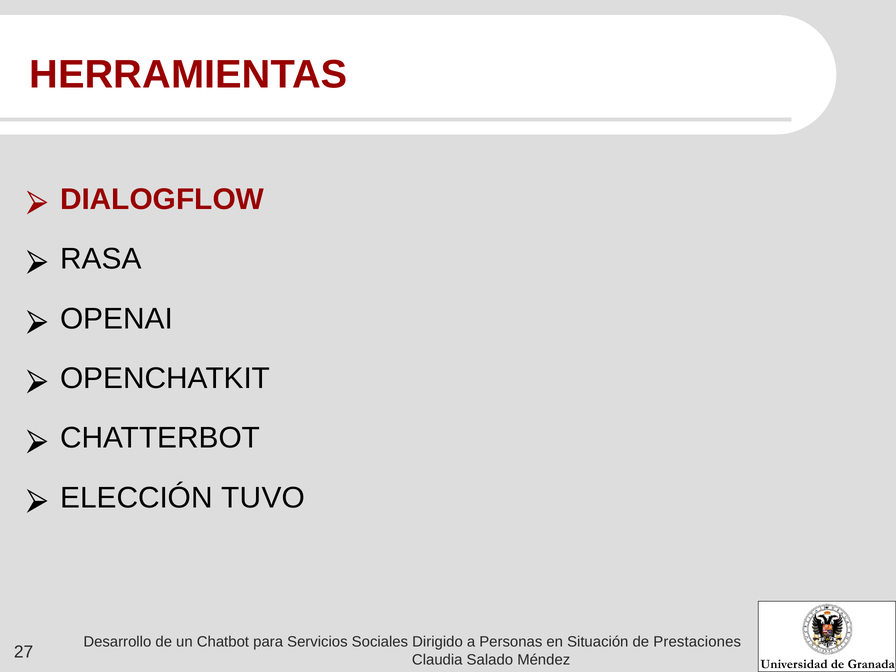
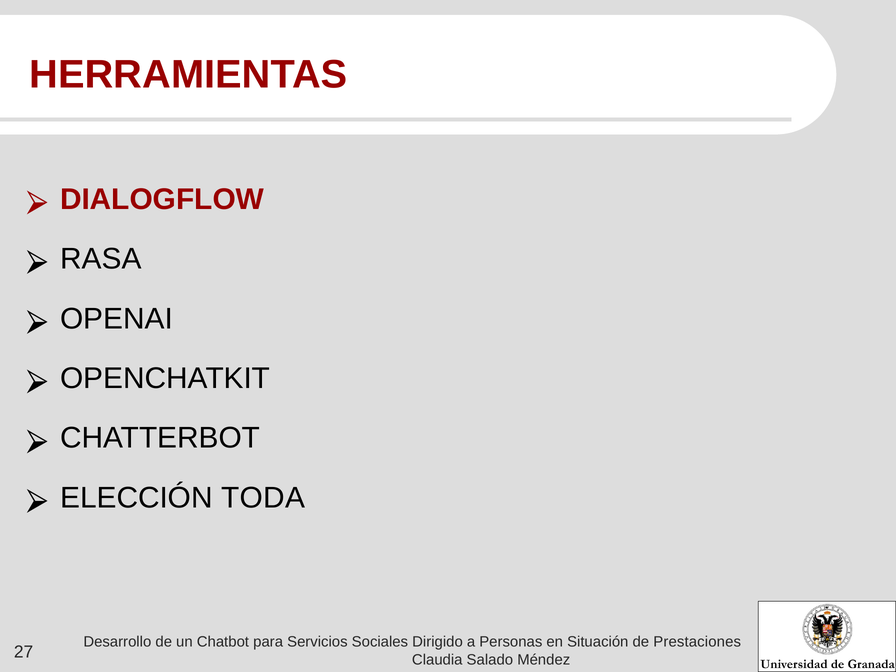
TUVO: TUVO -> TODA
